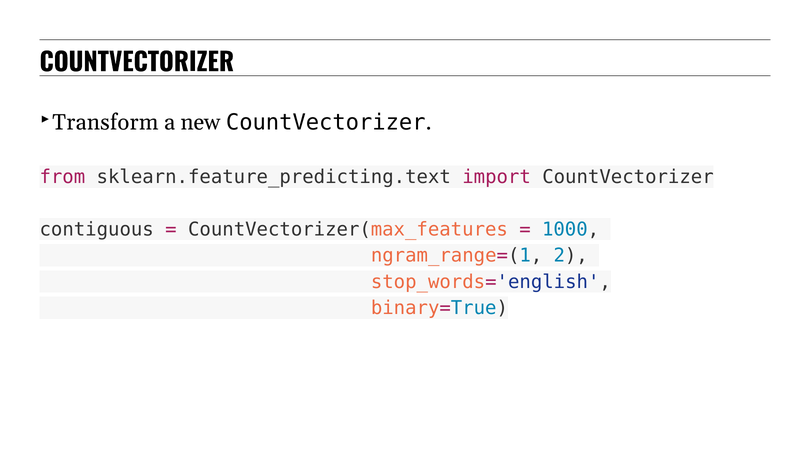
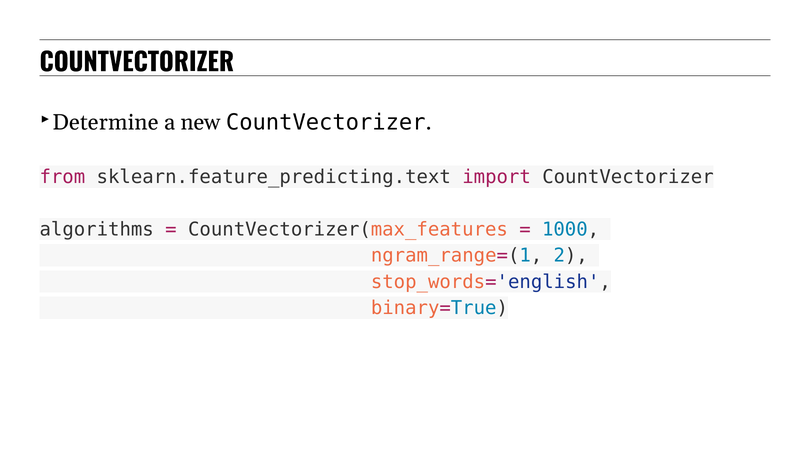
Transform: Transform -> Determine
contiguous: contiguous -> algorithms
